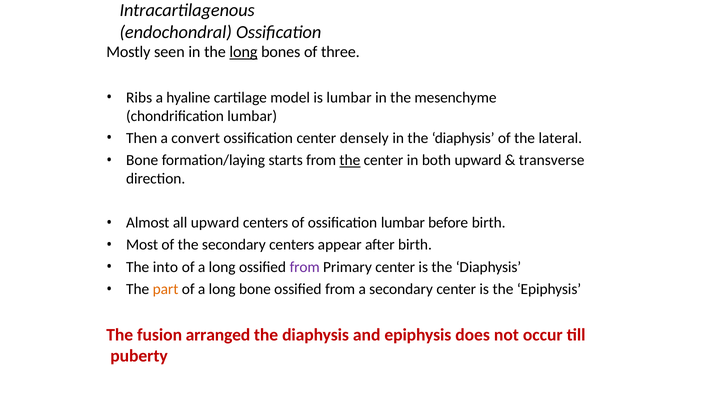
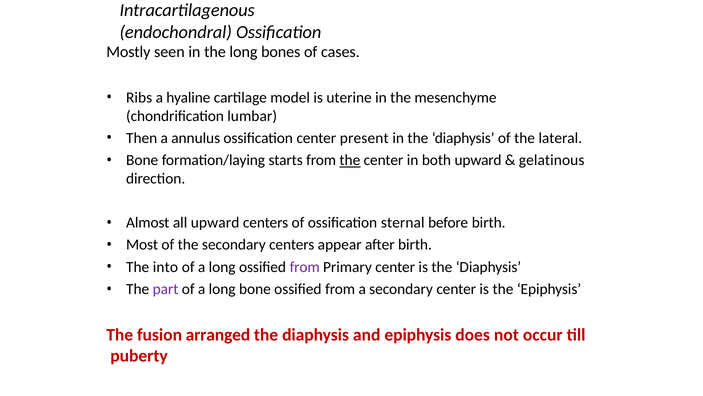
long at (244, 52) underline: present -> none
three: three -> cases
is lumbar: lumbar -> uterine
convert: convert -> annulus
densely: densely -> present
transverse: transverse -> gelatinous
ossification lumbar: lumbar -> sternal
part colour: orange -> purple
